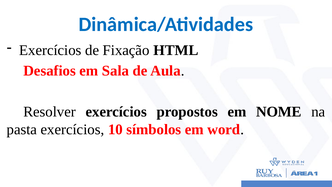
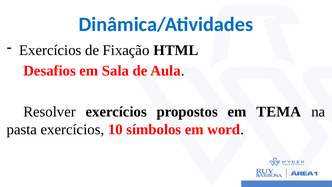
NOME: NOME -> TEMA
